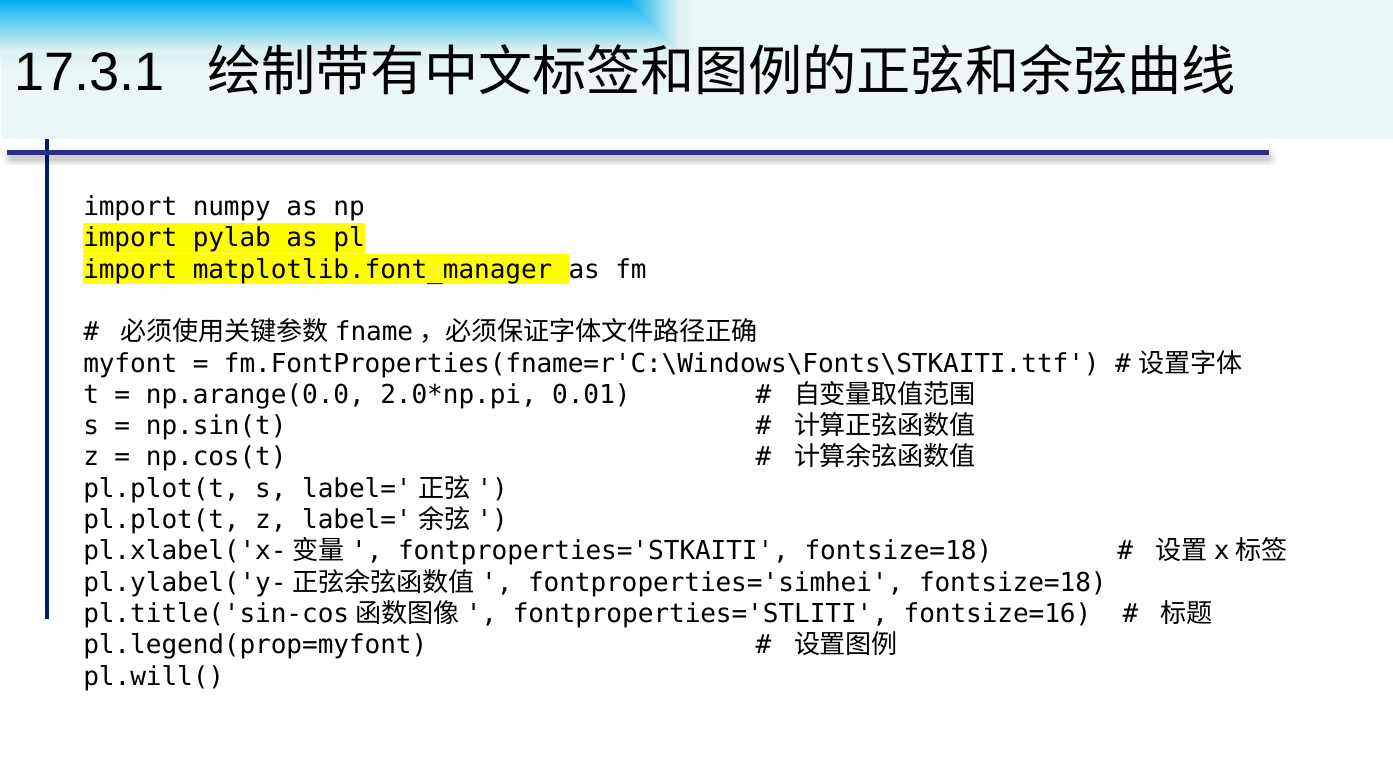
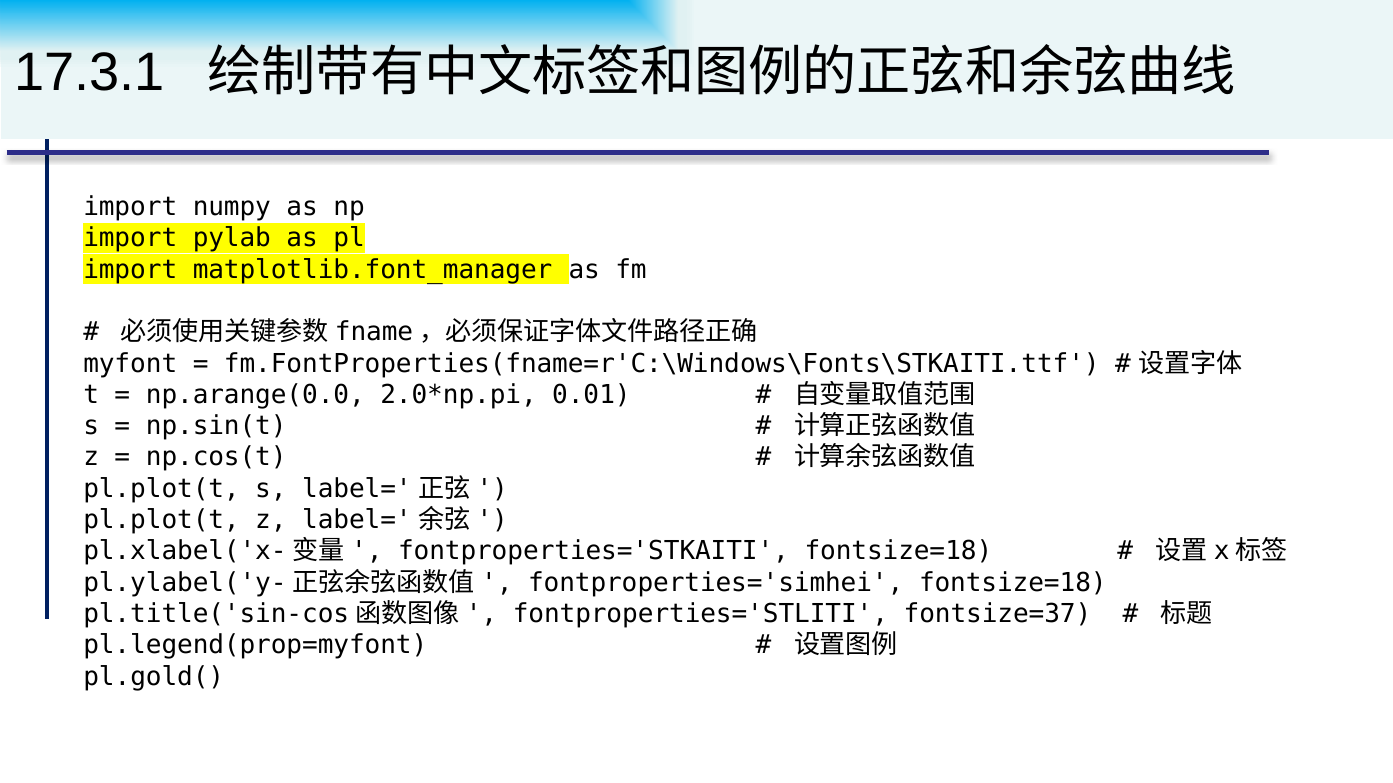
fontsize=16: fontsize=16 -> fontsize=37
pl.will(: pl.will( -> pl.gold(
